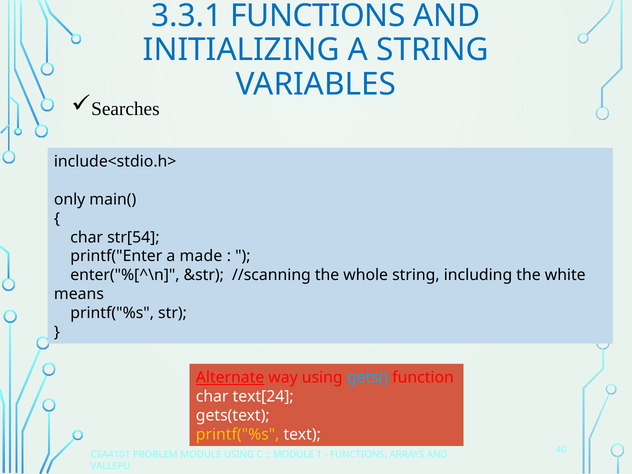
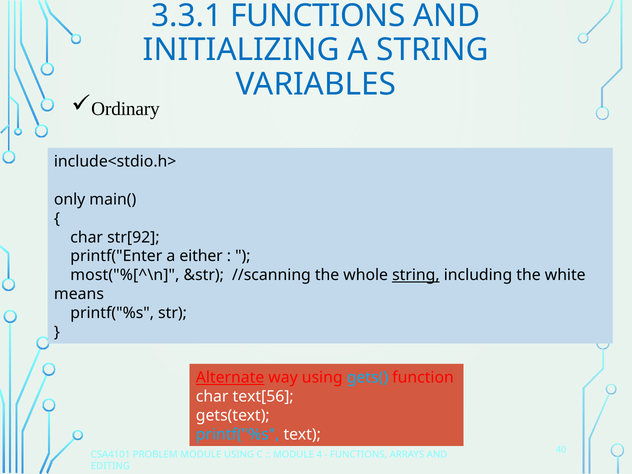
Searches: Searches -> Ordinary
str[54: str[54 -> str[92
made: made -> either
enter("%[^\n: enter("%[^\n -> most("%[^\n
string at (416, 275) underline: none -> present
text[24: text[24 -> text[56
printf("%s at (238, 434) colour: yellow -> light blue
1: 1 -> 4
VALLEPU: VALLEPU -> EDITING
